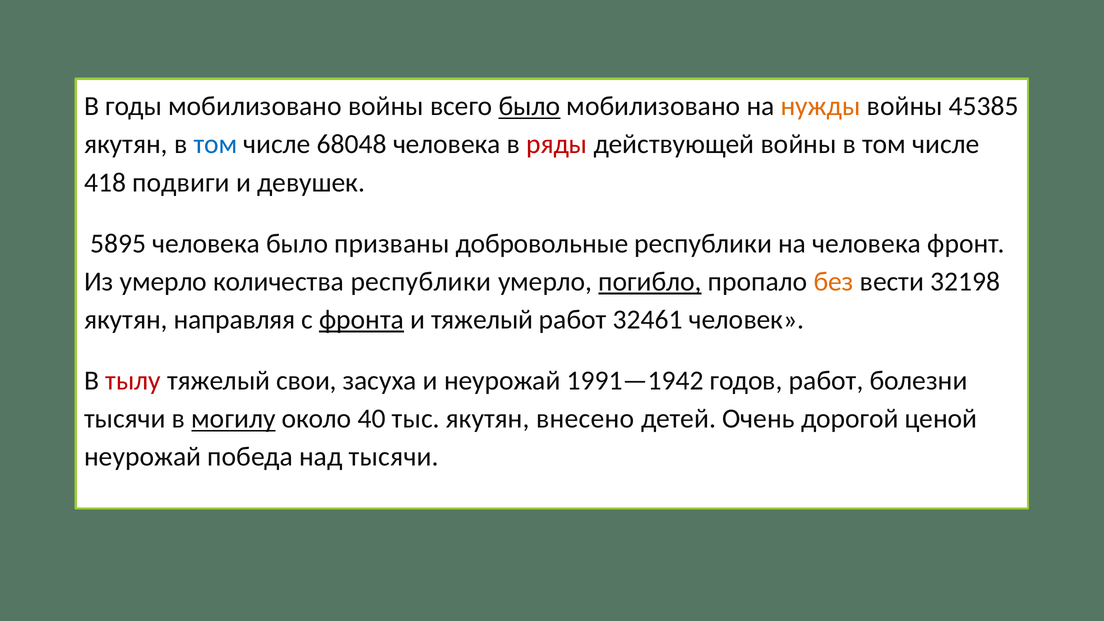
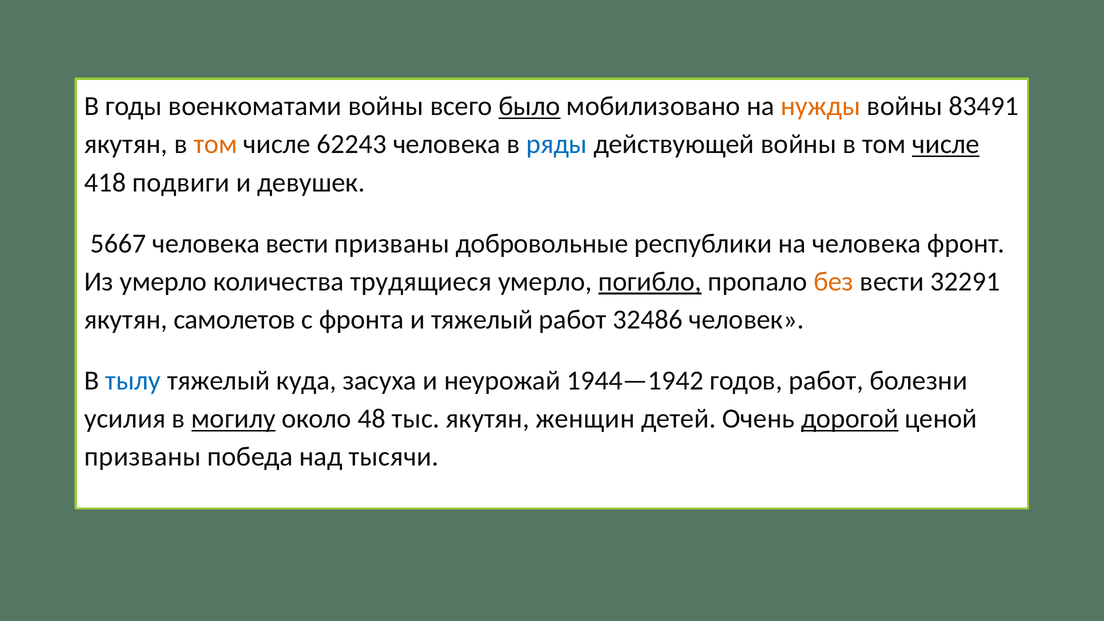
годы мобилизовано: мобилизовано -> военкоматами
45385: 45385 -> 83491
том at (215, 144) colour: blue -> orange
68048: 68048 -> 62243
ряды colour: red -> blue
числе at (946, 144) underline: none -> present
5895: 5895 -> 5667
человека было: было -> вести
количества республики: республики -> трудящиеся
32198: 32198 -> 32291
направляя: направляя -> самолетов
фронта underline: present -> none
32461: 32461 -> 32486
тылу colour: red -> blue
свои: свои -> куда
1991—1942: 1991—1942 -> 1944—1942
тысячи at (125, 419): тысячи -> усилия
40: 40 -> 48
внесено: внесено -> женщин
дорогой underline: none -> present
неурожай at (143, 457): неурожай -> призваны
